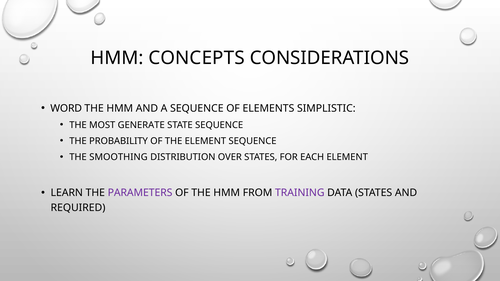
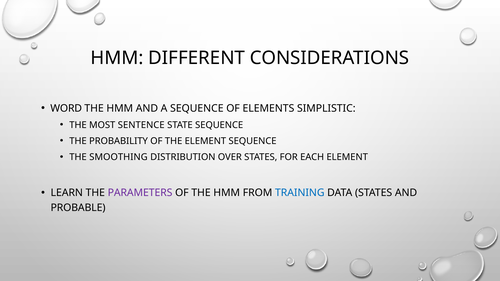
CONCEPTS: CONCEPTS -> DIFFERENT
GENERATE: GENERATE -> SENTENCE
TRAINING colour: purple -> blue
REQUIRED: REQUIRED -> PROBABLE
